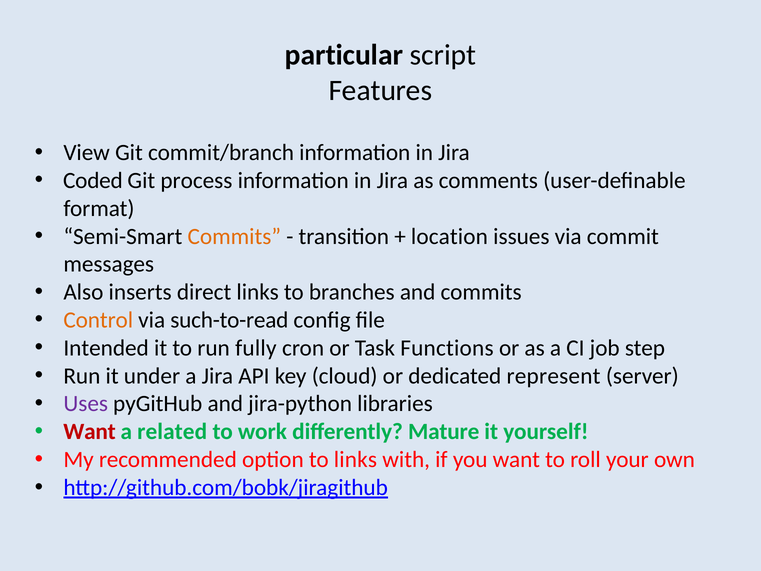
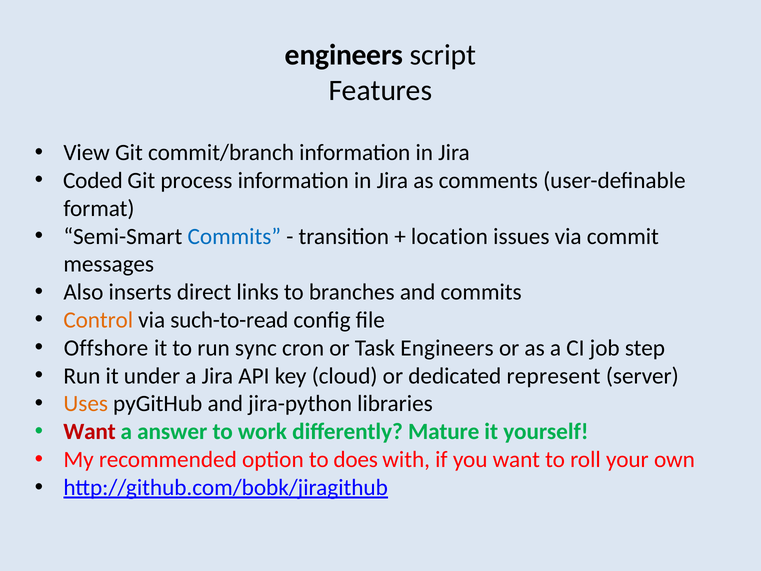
particular at (344, 55): particular -> engineers
Commits at (234, 236) colour: orange -> blue
Intended: Intended -> Offshore
fully: fully -> sync
Task Functions: Functions -> Engineers
Uses colour: purple -> orange
related: related -> answer
to links: links -> does
